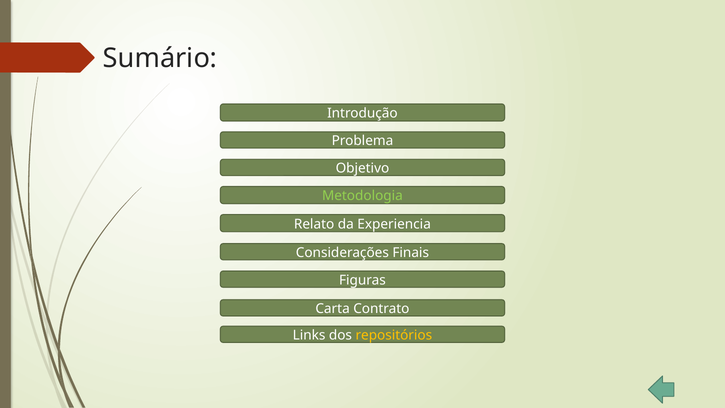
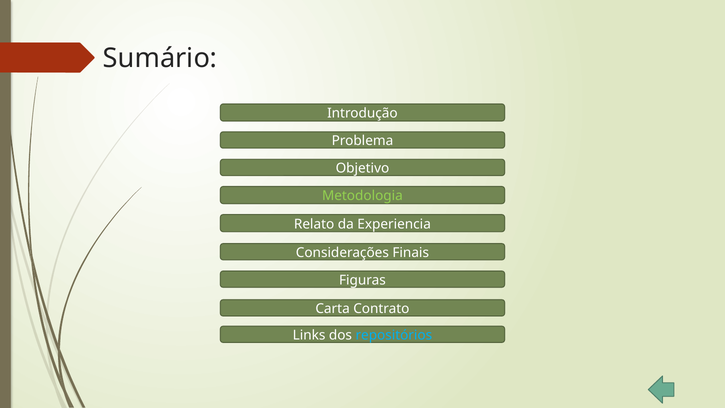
repositórios colour: yellow -> light blue
